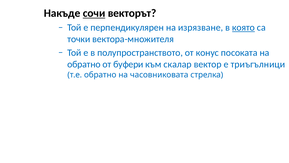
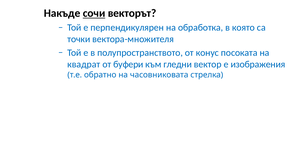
изрязване: изрязване -> обработка
която underline: present -> none
обратно at (84, 64): обратно -> квадрат
скалар: скалар -> гледни
триъгълници: триъгълници -> изображения
